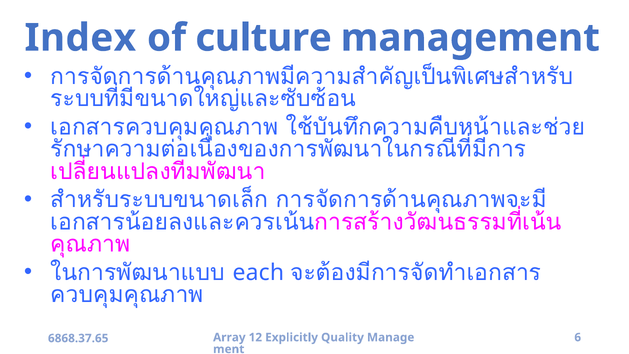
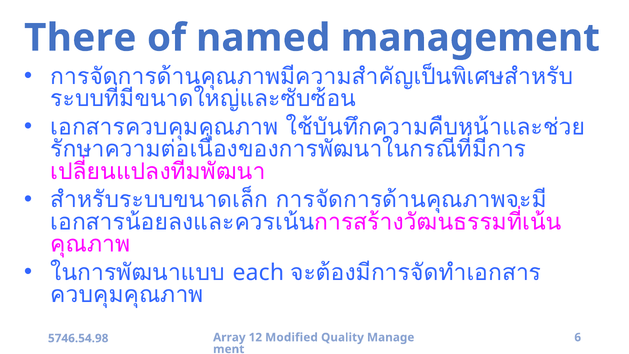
Index: Index -> There
culture: culture -> named
Explicitly: Explicitly -> Modified
6868.37.65: 6868.37.65 -> 5746.54.98
